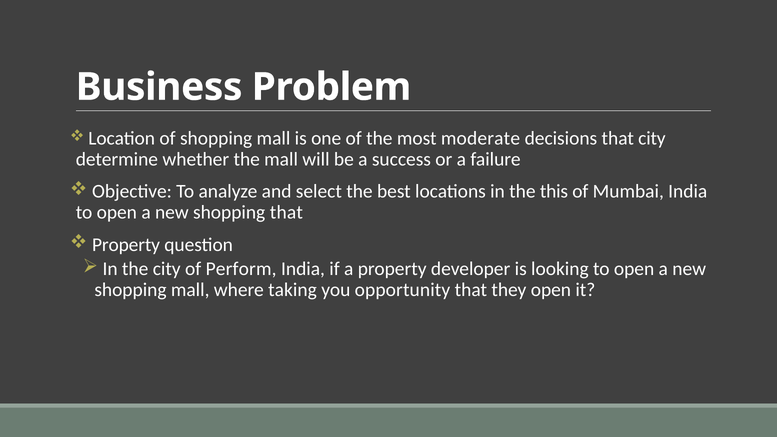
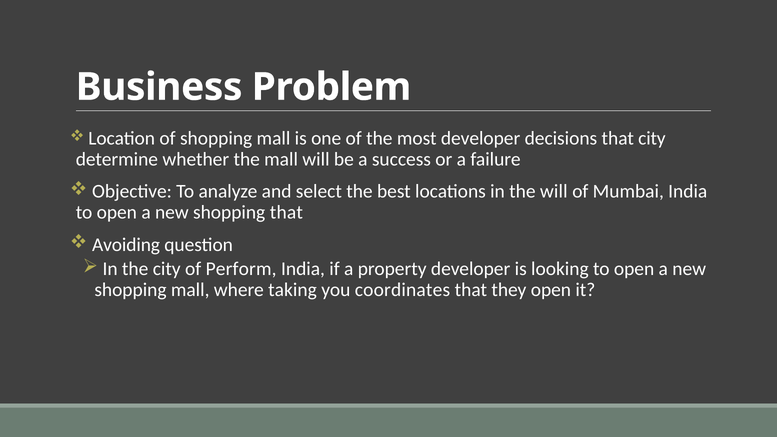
most moderate: moderate -> developer
the this: this -> will
Property at (126, 245): Property -> Avoiding
opportunity: opportunity -> coordinates
